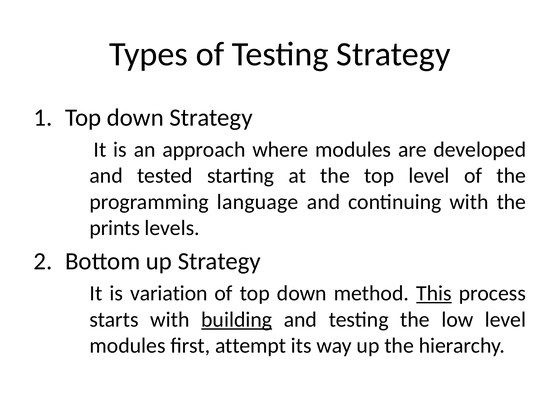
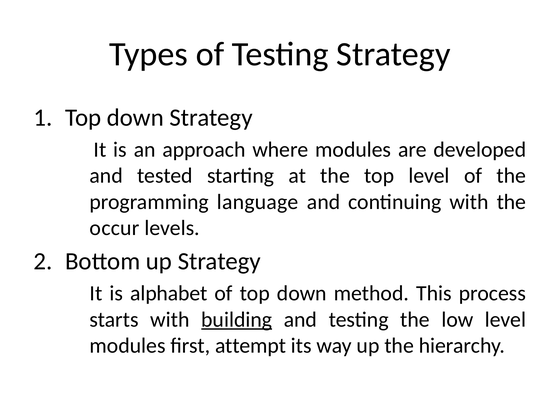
prints: prints -> occur
variation: variation -> alphabet
This underline: present -> none
